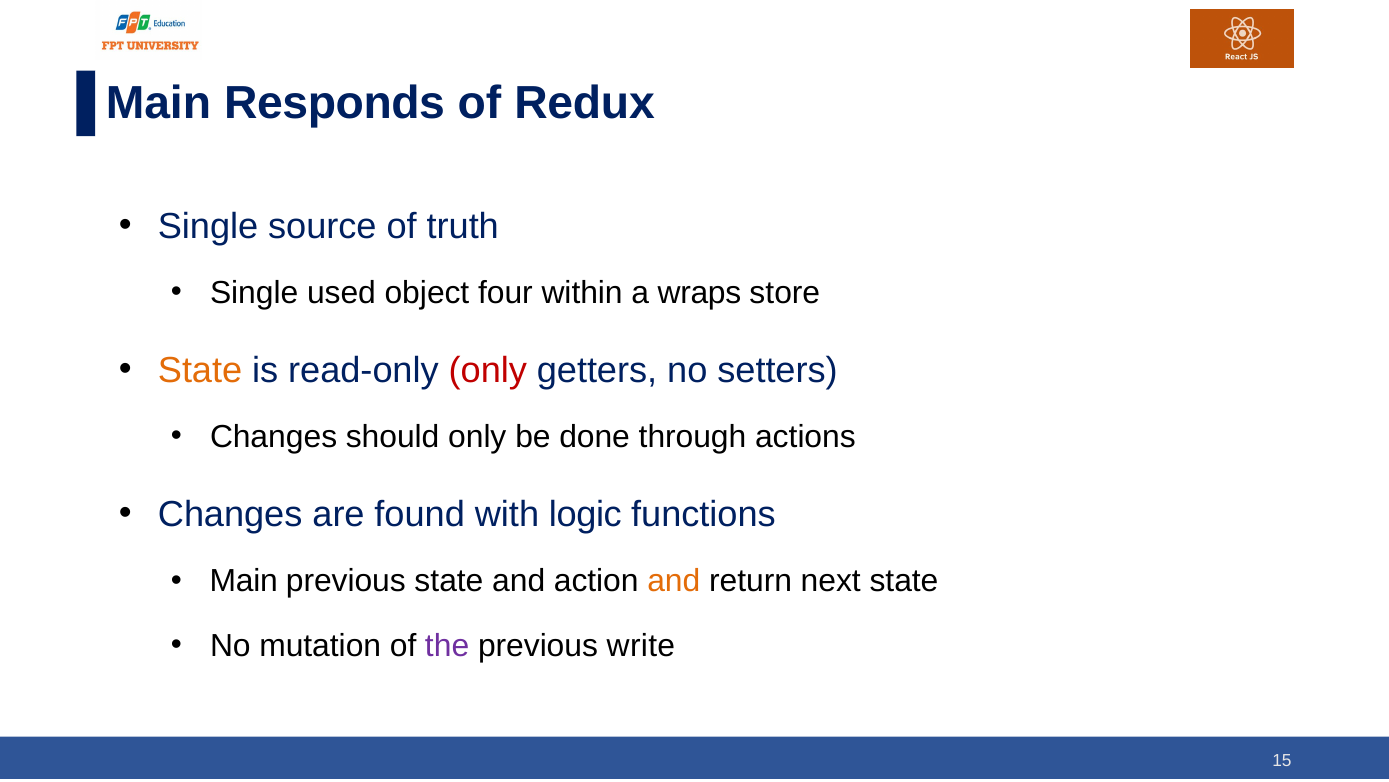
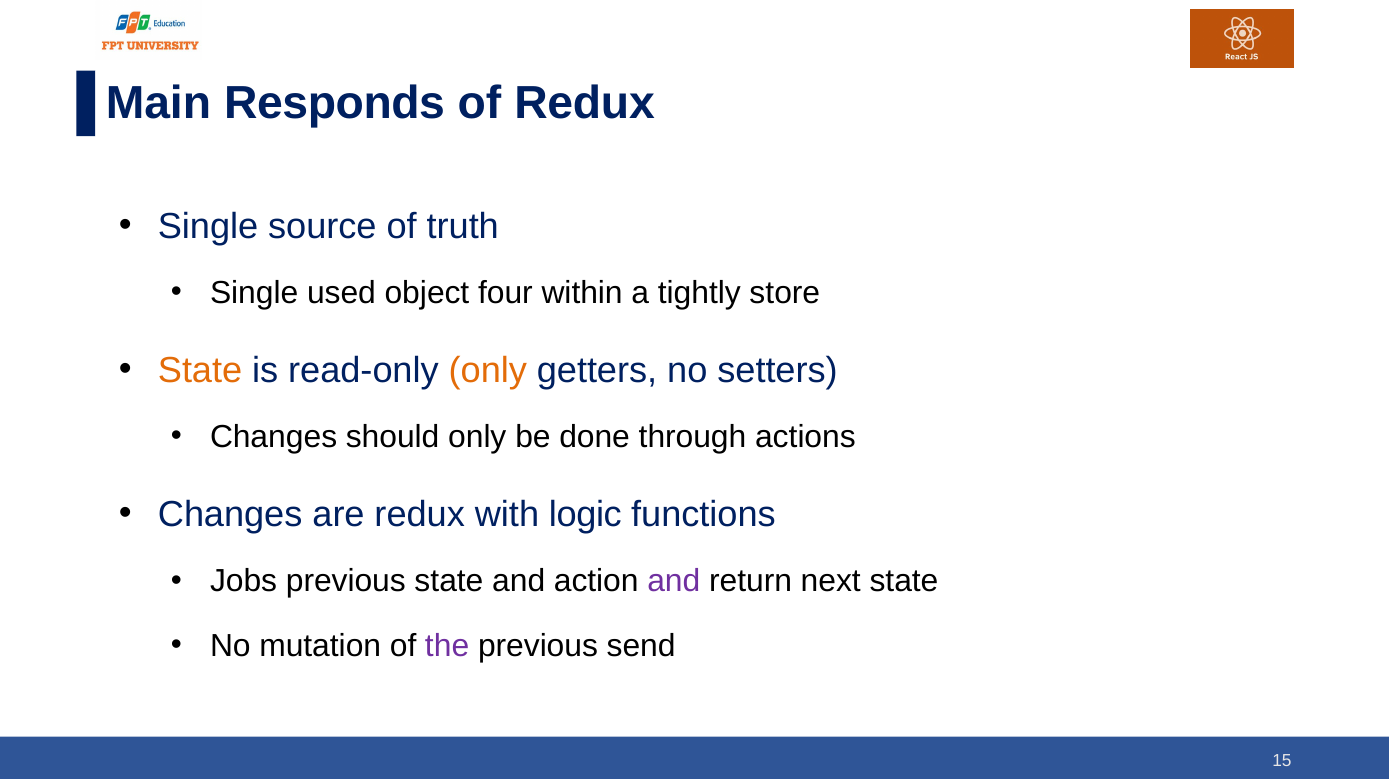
wraps: wraps -> tightly
only at (488, 370) colour: red -> orange
are found: found -> redux
Main at (244, 581): Main -> Jobs
and at (674, 581) colour: orange -> purple
write: write -> send
